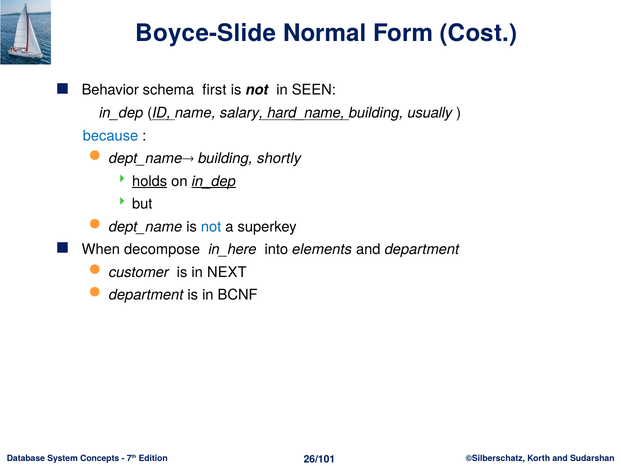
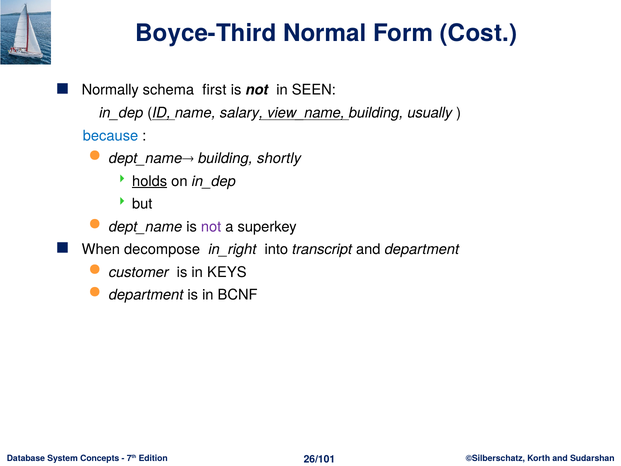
Boyce-Slide: Boyce-Slide -> Boyce-Third
Behavior: Behavior -> Normally
hard_name: hard_name -> view_name
in_dep at (214, 181) underline: present -> none
not at (211, 227) colour: blue -> purple
in_here: in_here -> in_right
elements: elements -> transcript
NEXT: NEXT -> KEYS
